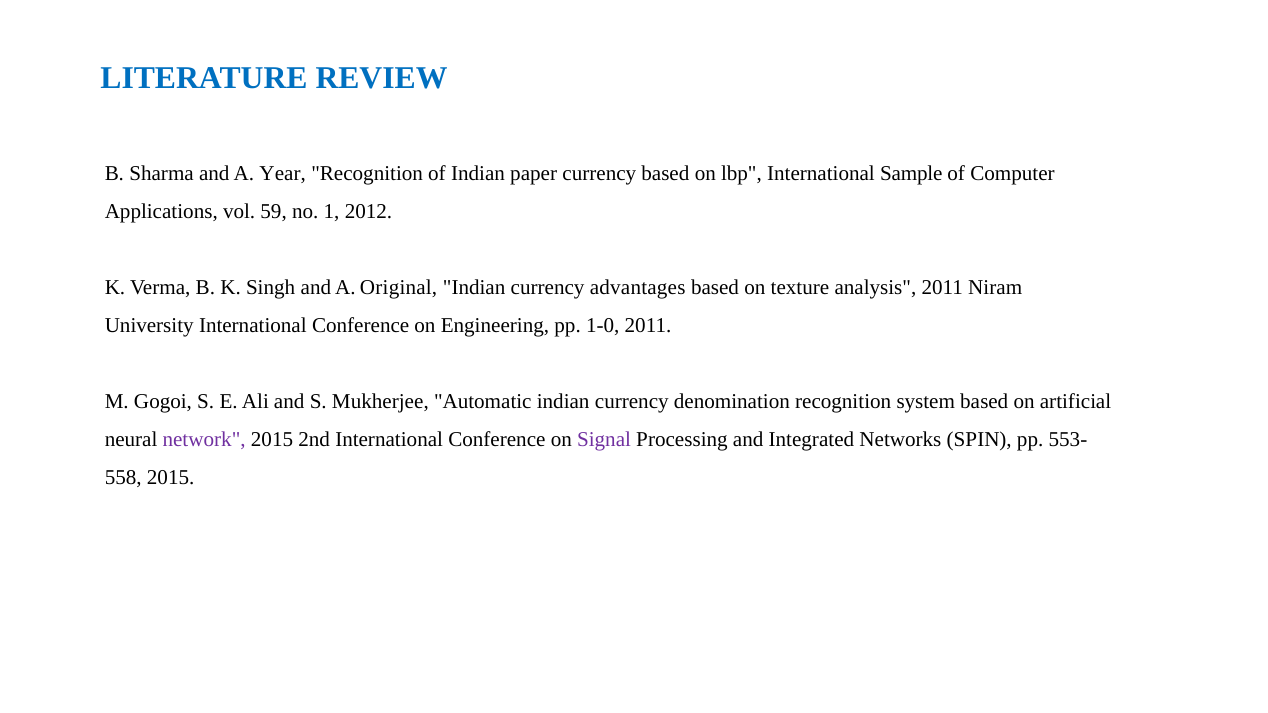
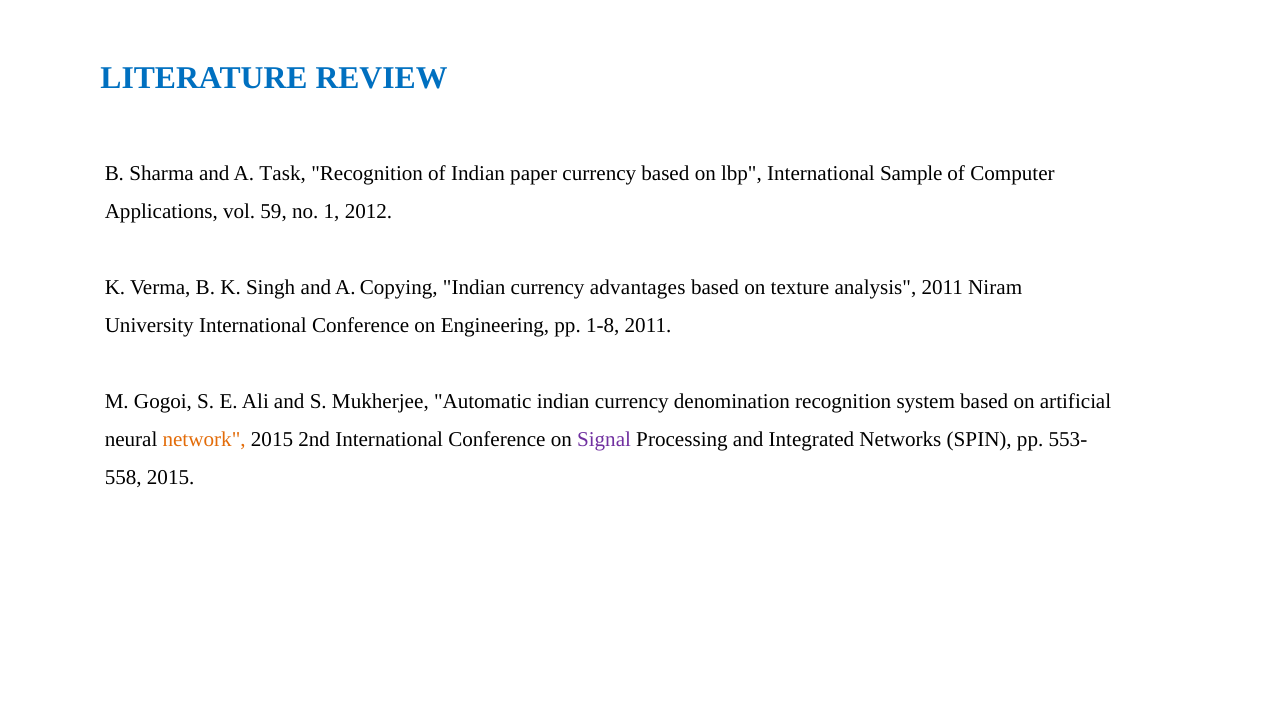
Year: Year -> Task
Original: Original -> Copying
1-0: 1-0 -> 1-8
network colour: purple -> orange
